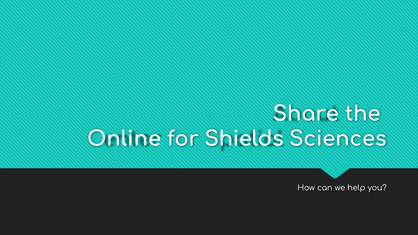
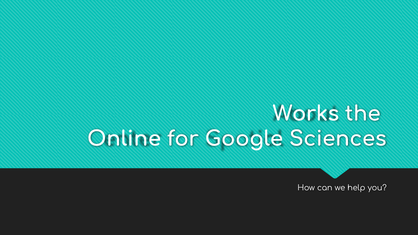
Share: Share -> Works
Shields: Shields -> Google
